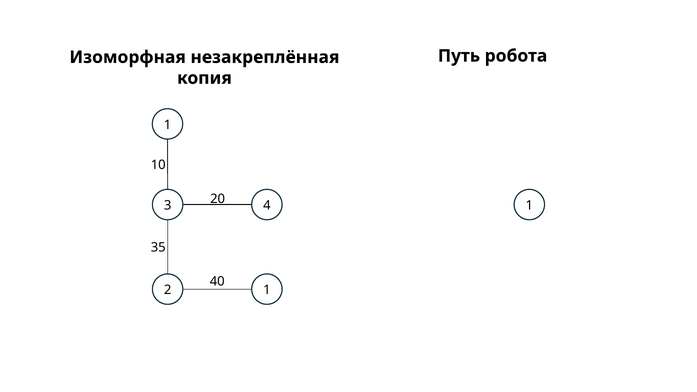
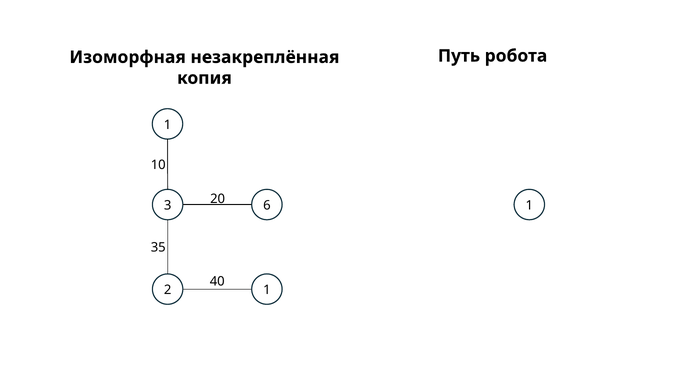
4: 4 -> 6
